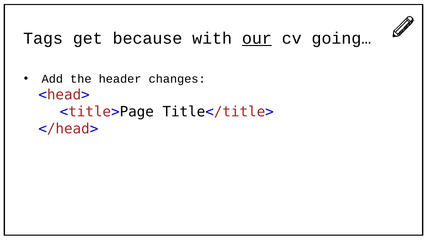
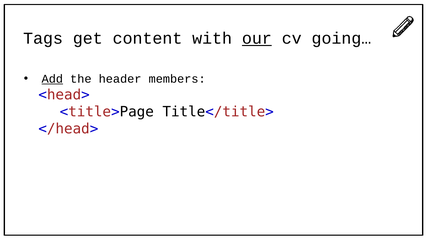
because: because -> content
Add underline: none -> present
changes: changes -> members
